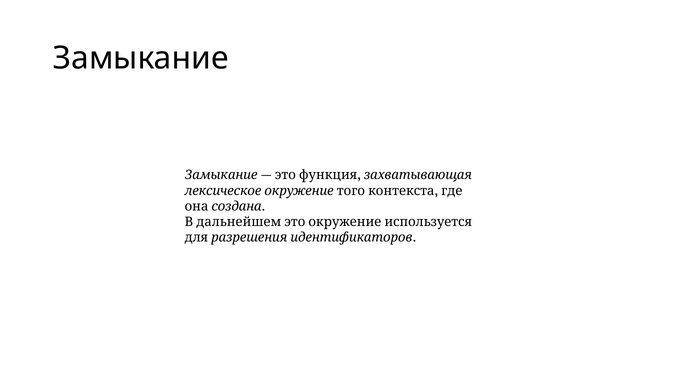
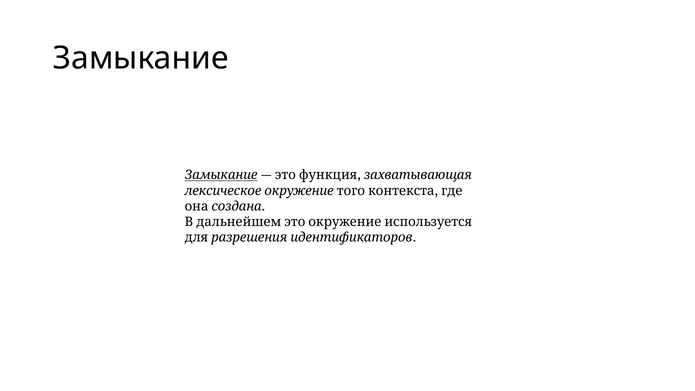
Замыкание at (221, 175) underline: none -> present
